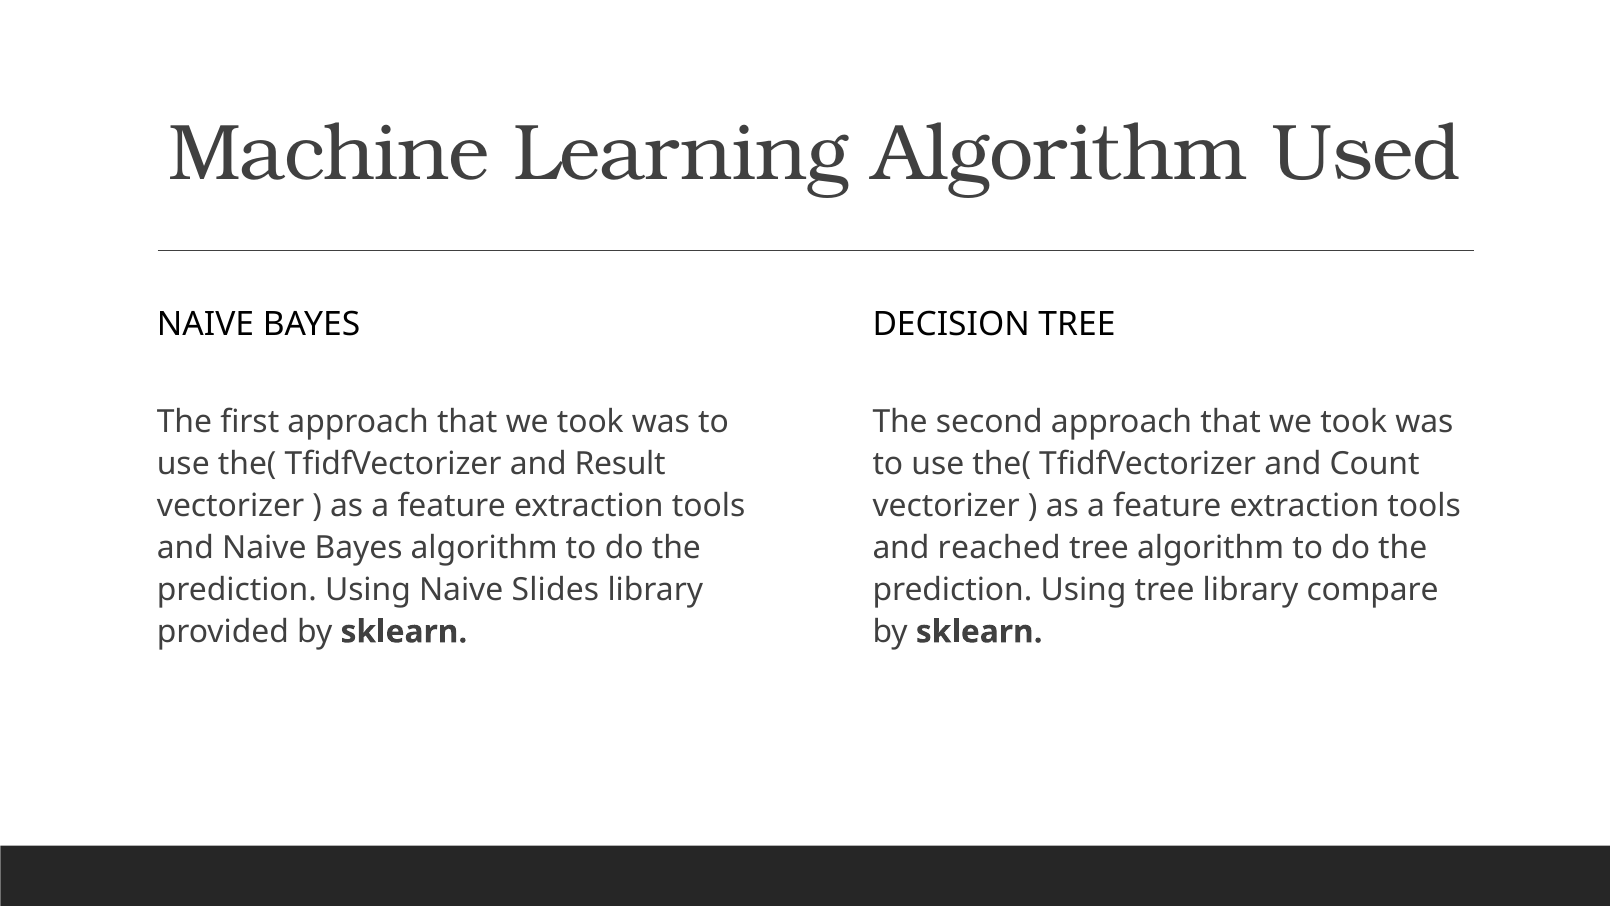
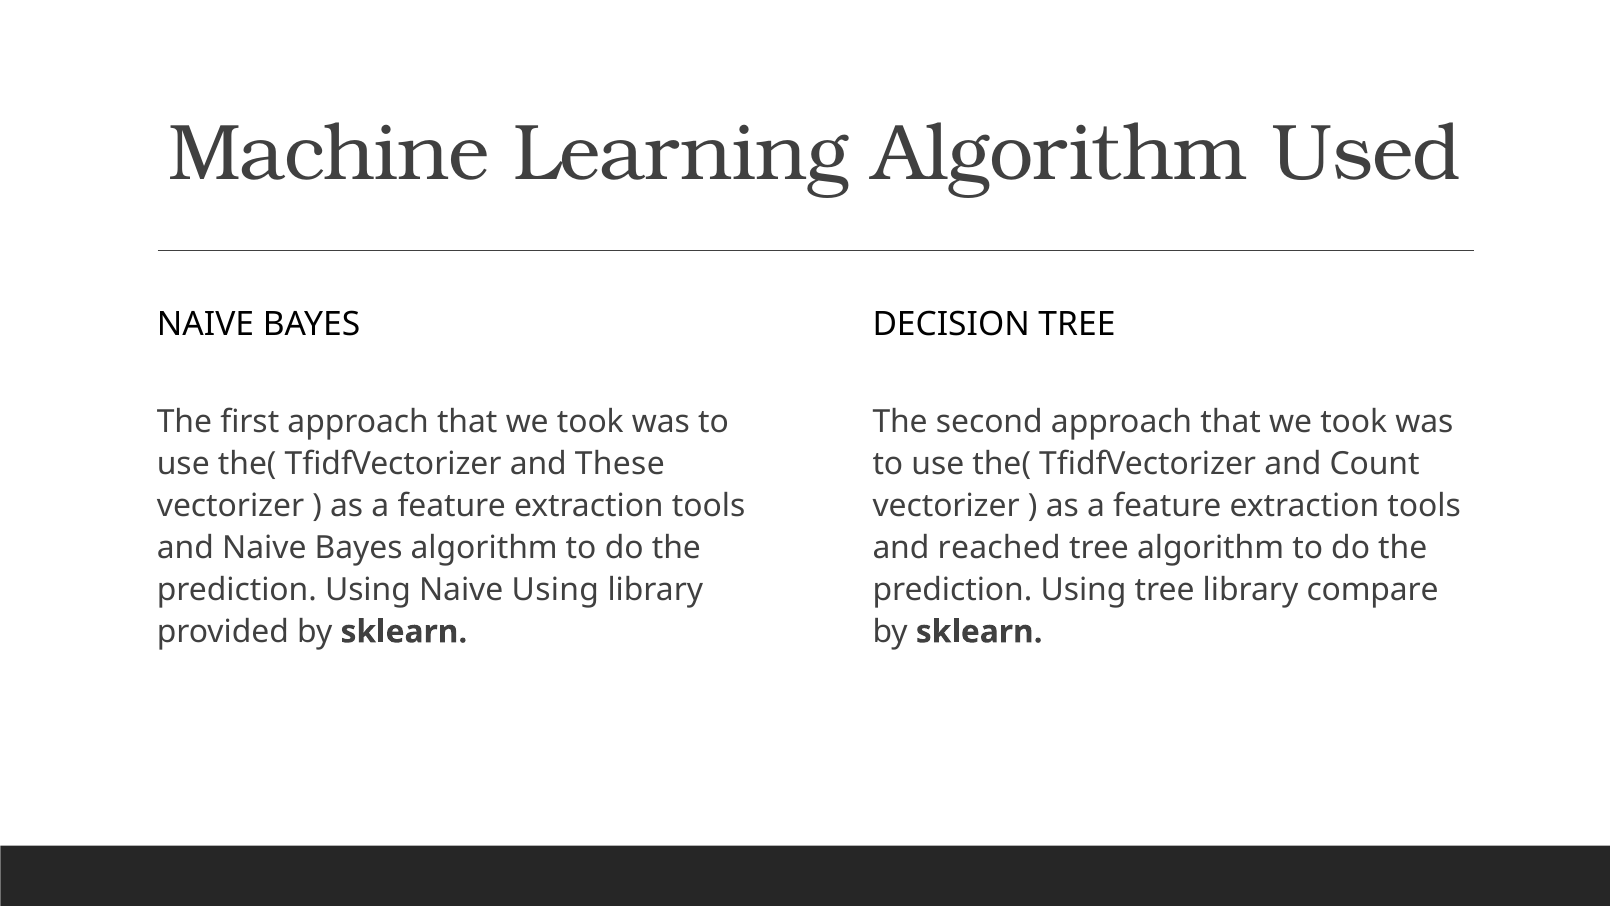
Result: Result -> These
Naive Slides: Slides -> Using
